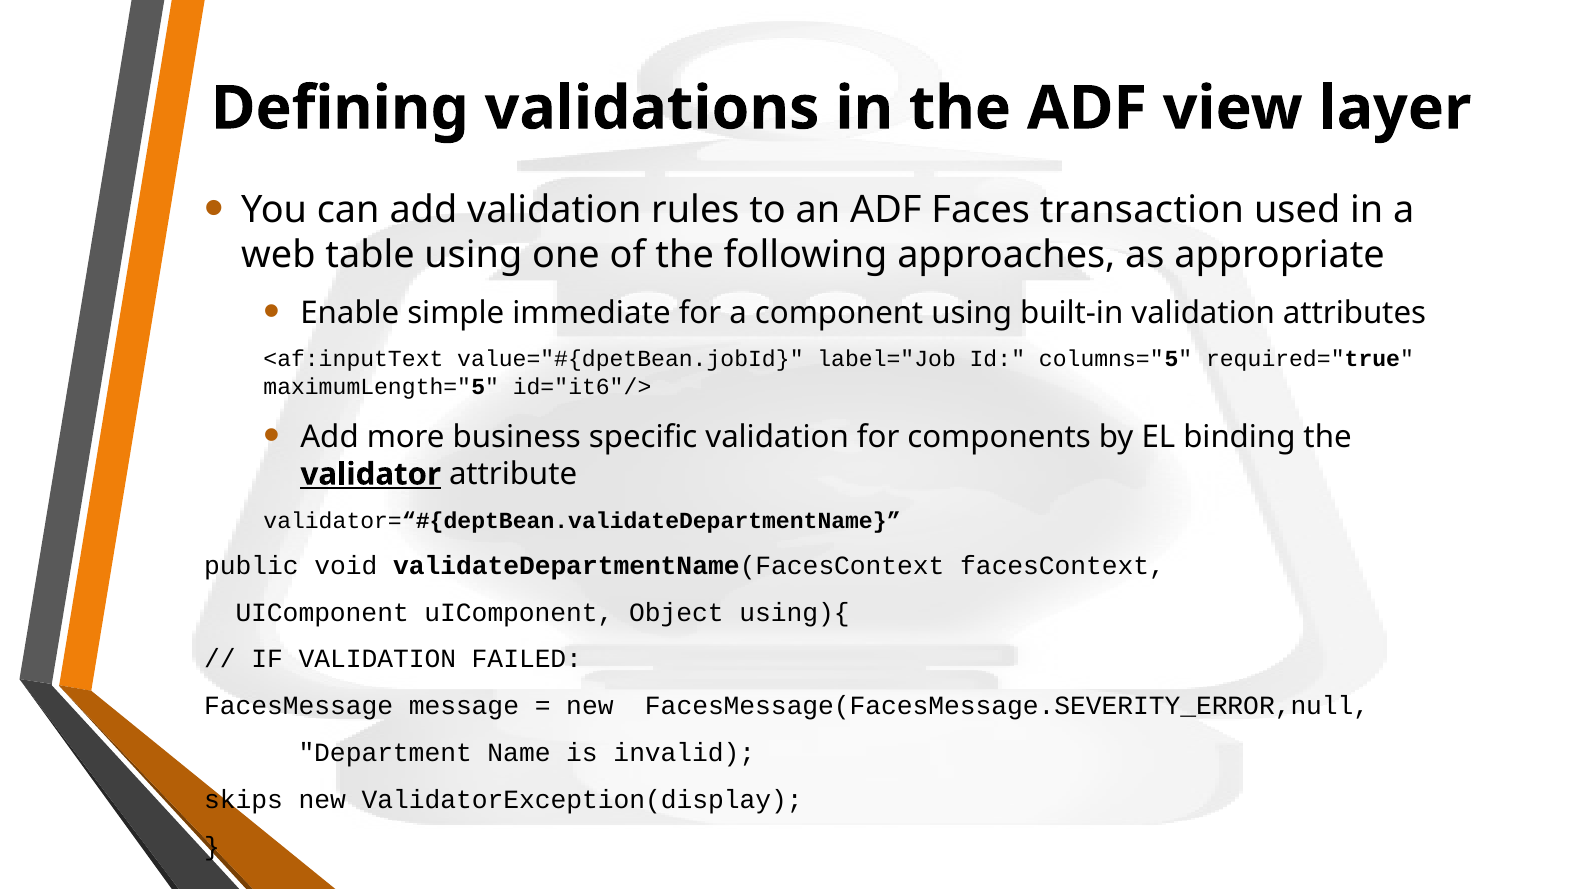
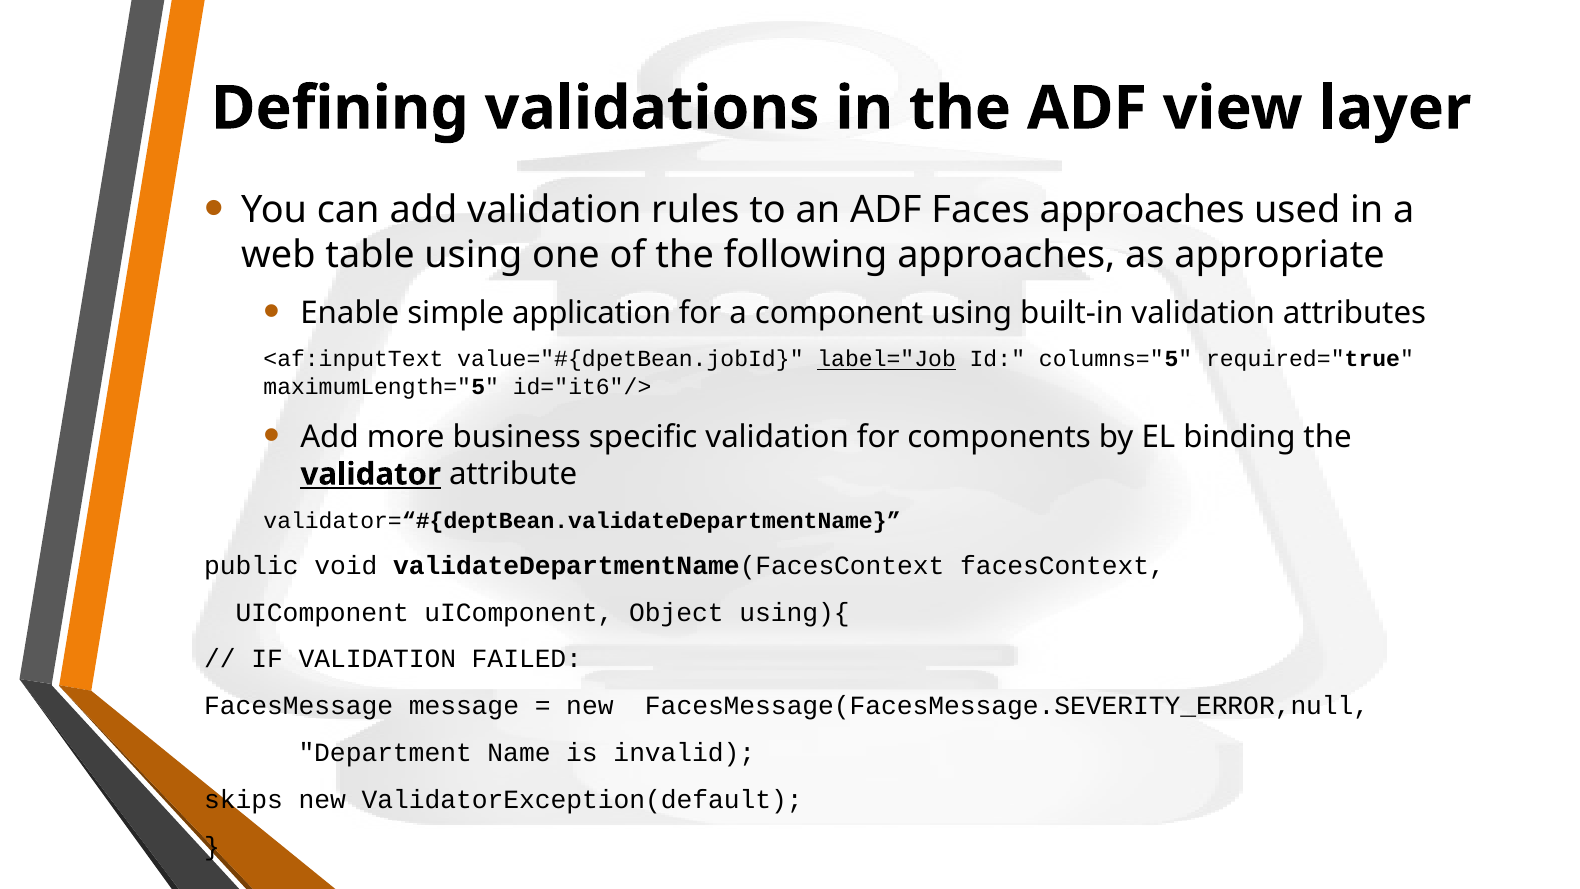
Faces transaction: transaction -> approaches
immediate: immediate -> application
label="Job underline: none -> present
ValidatorException(display: ValidatorException(display -> ValidatorException(default
